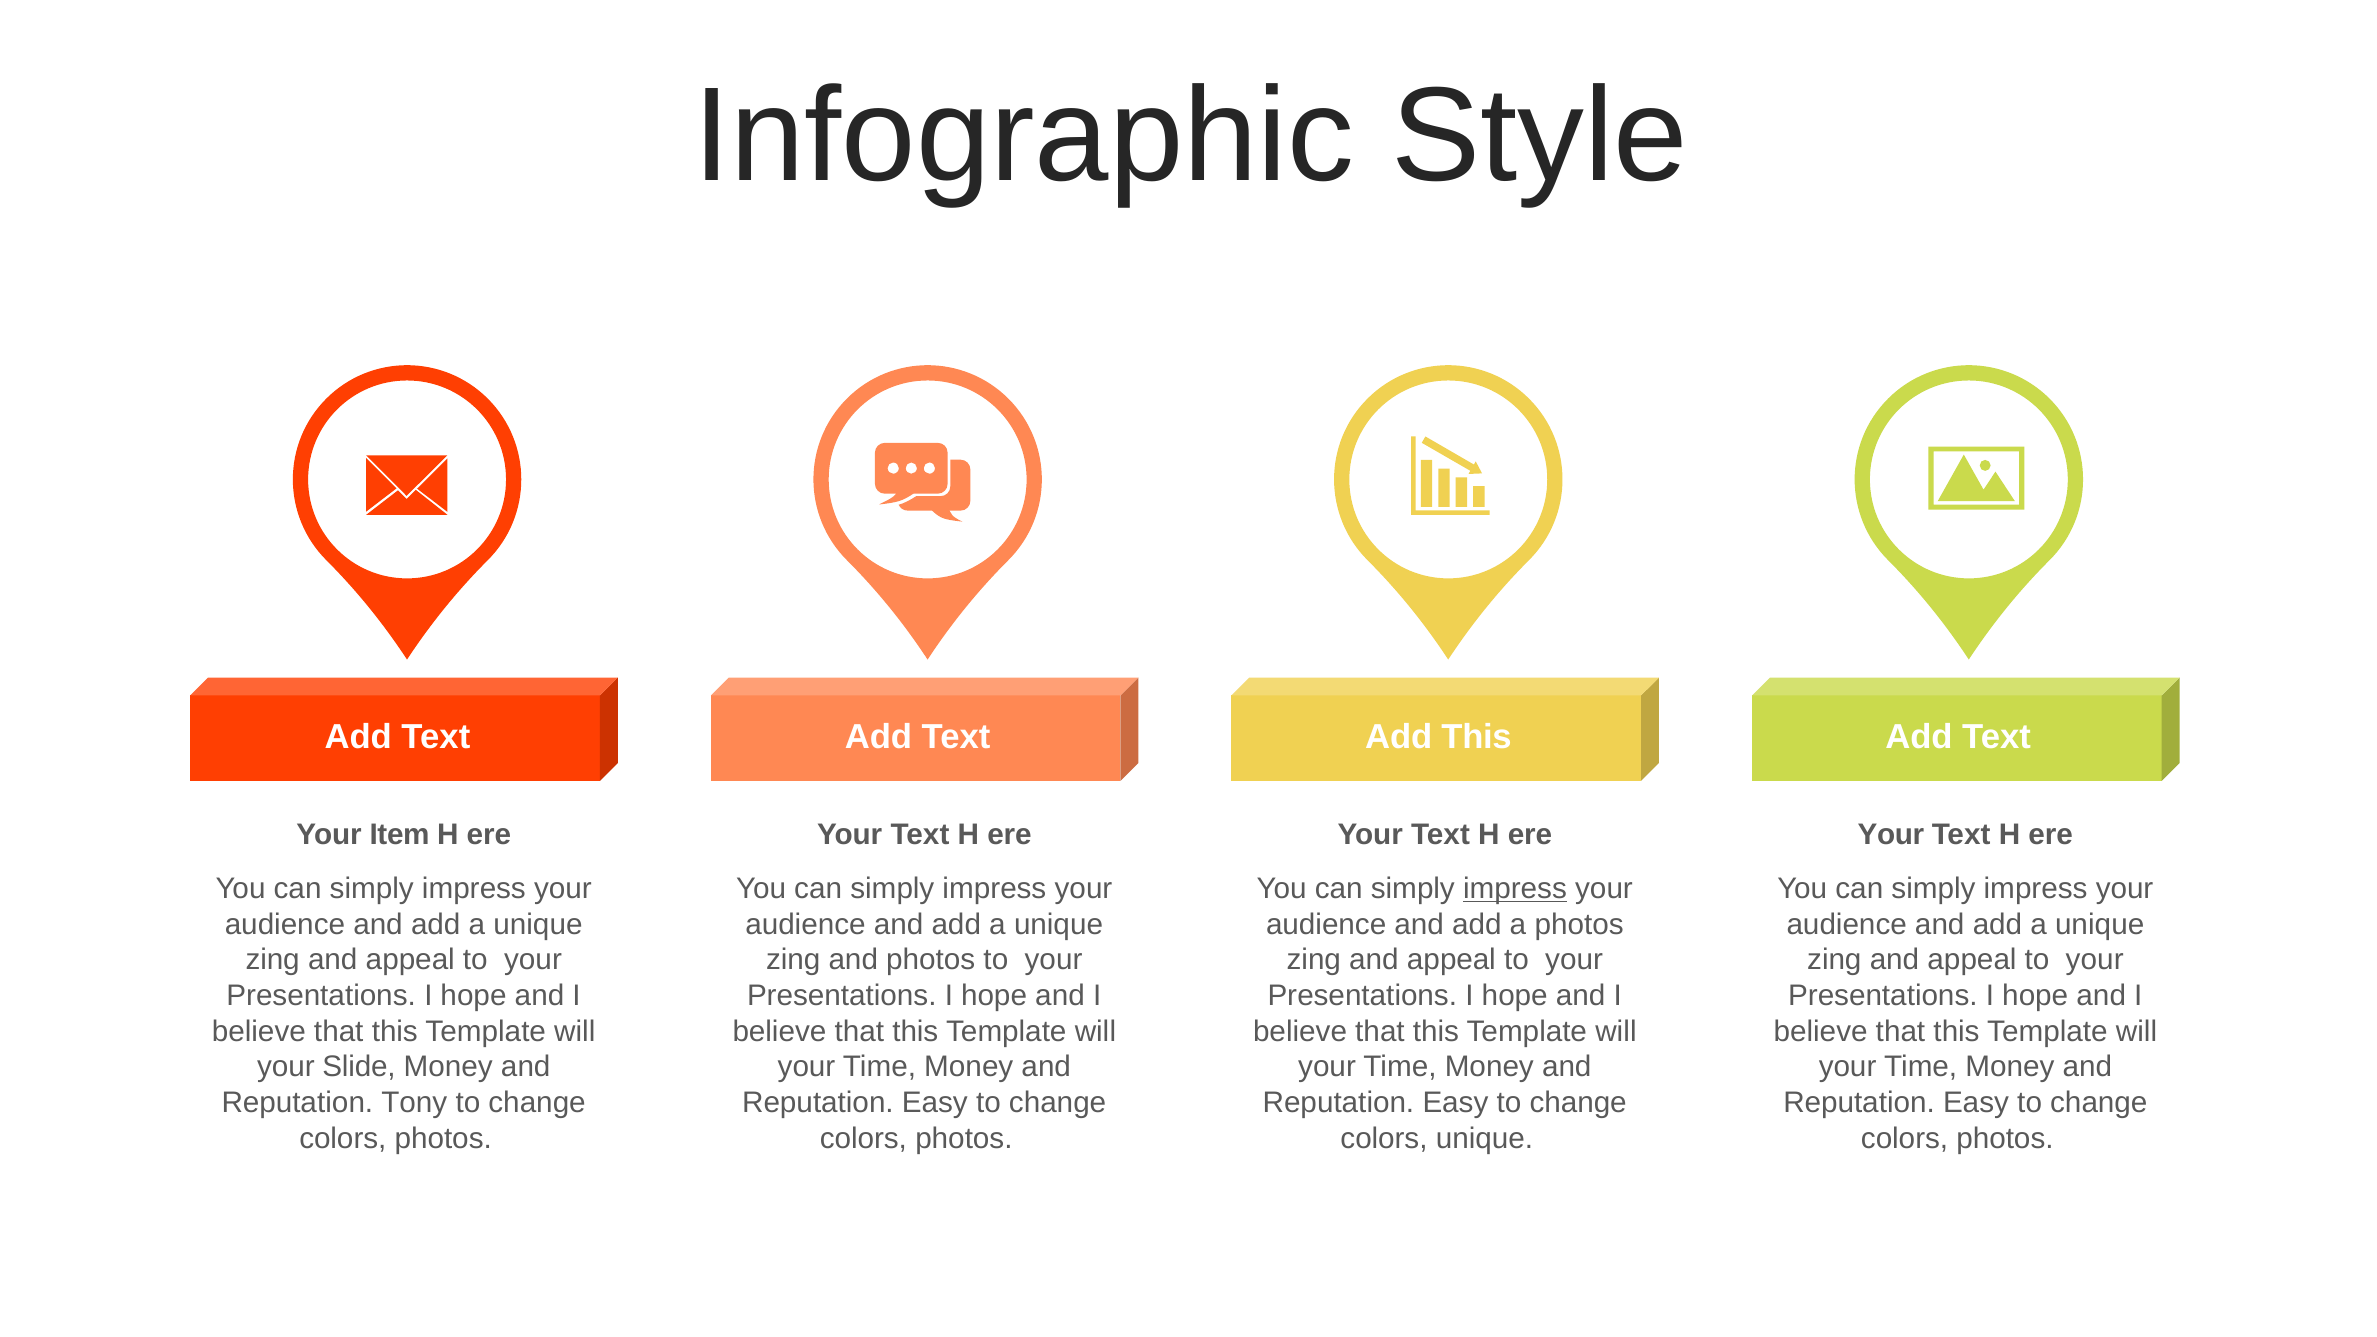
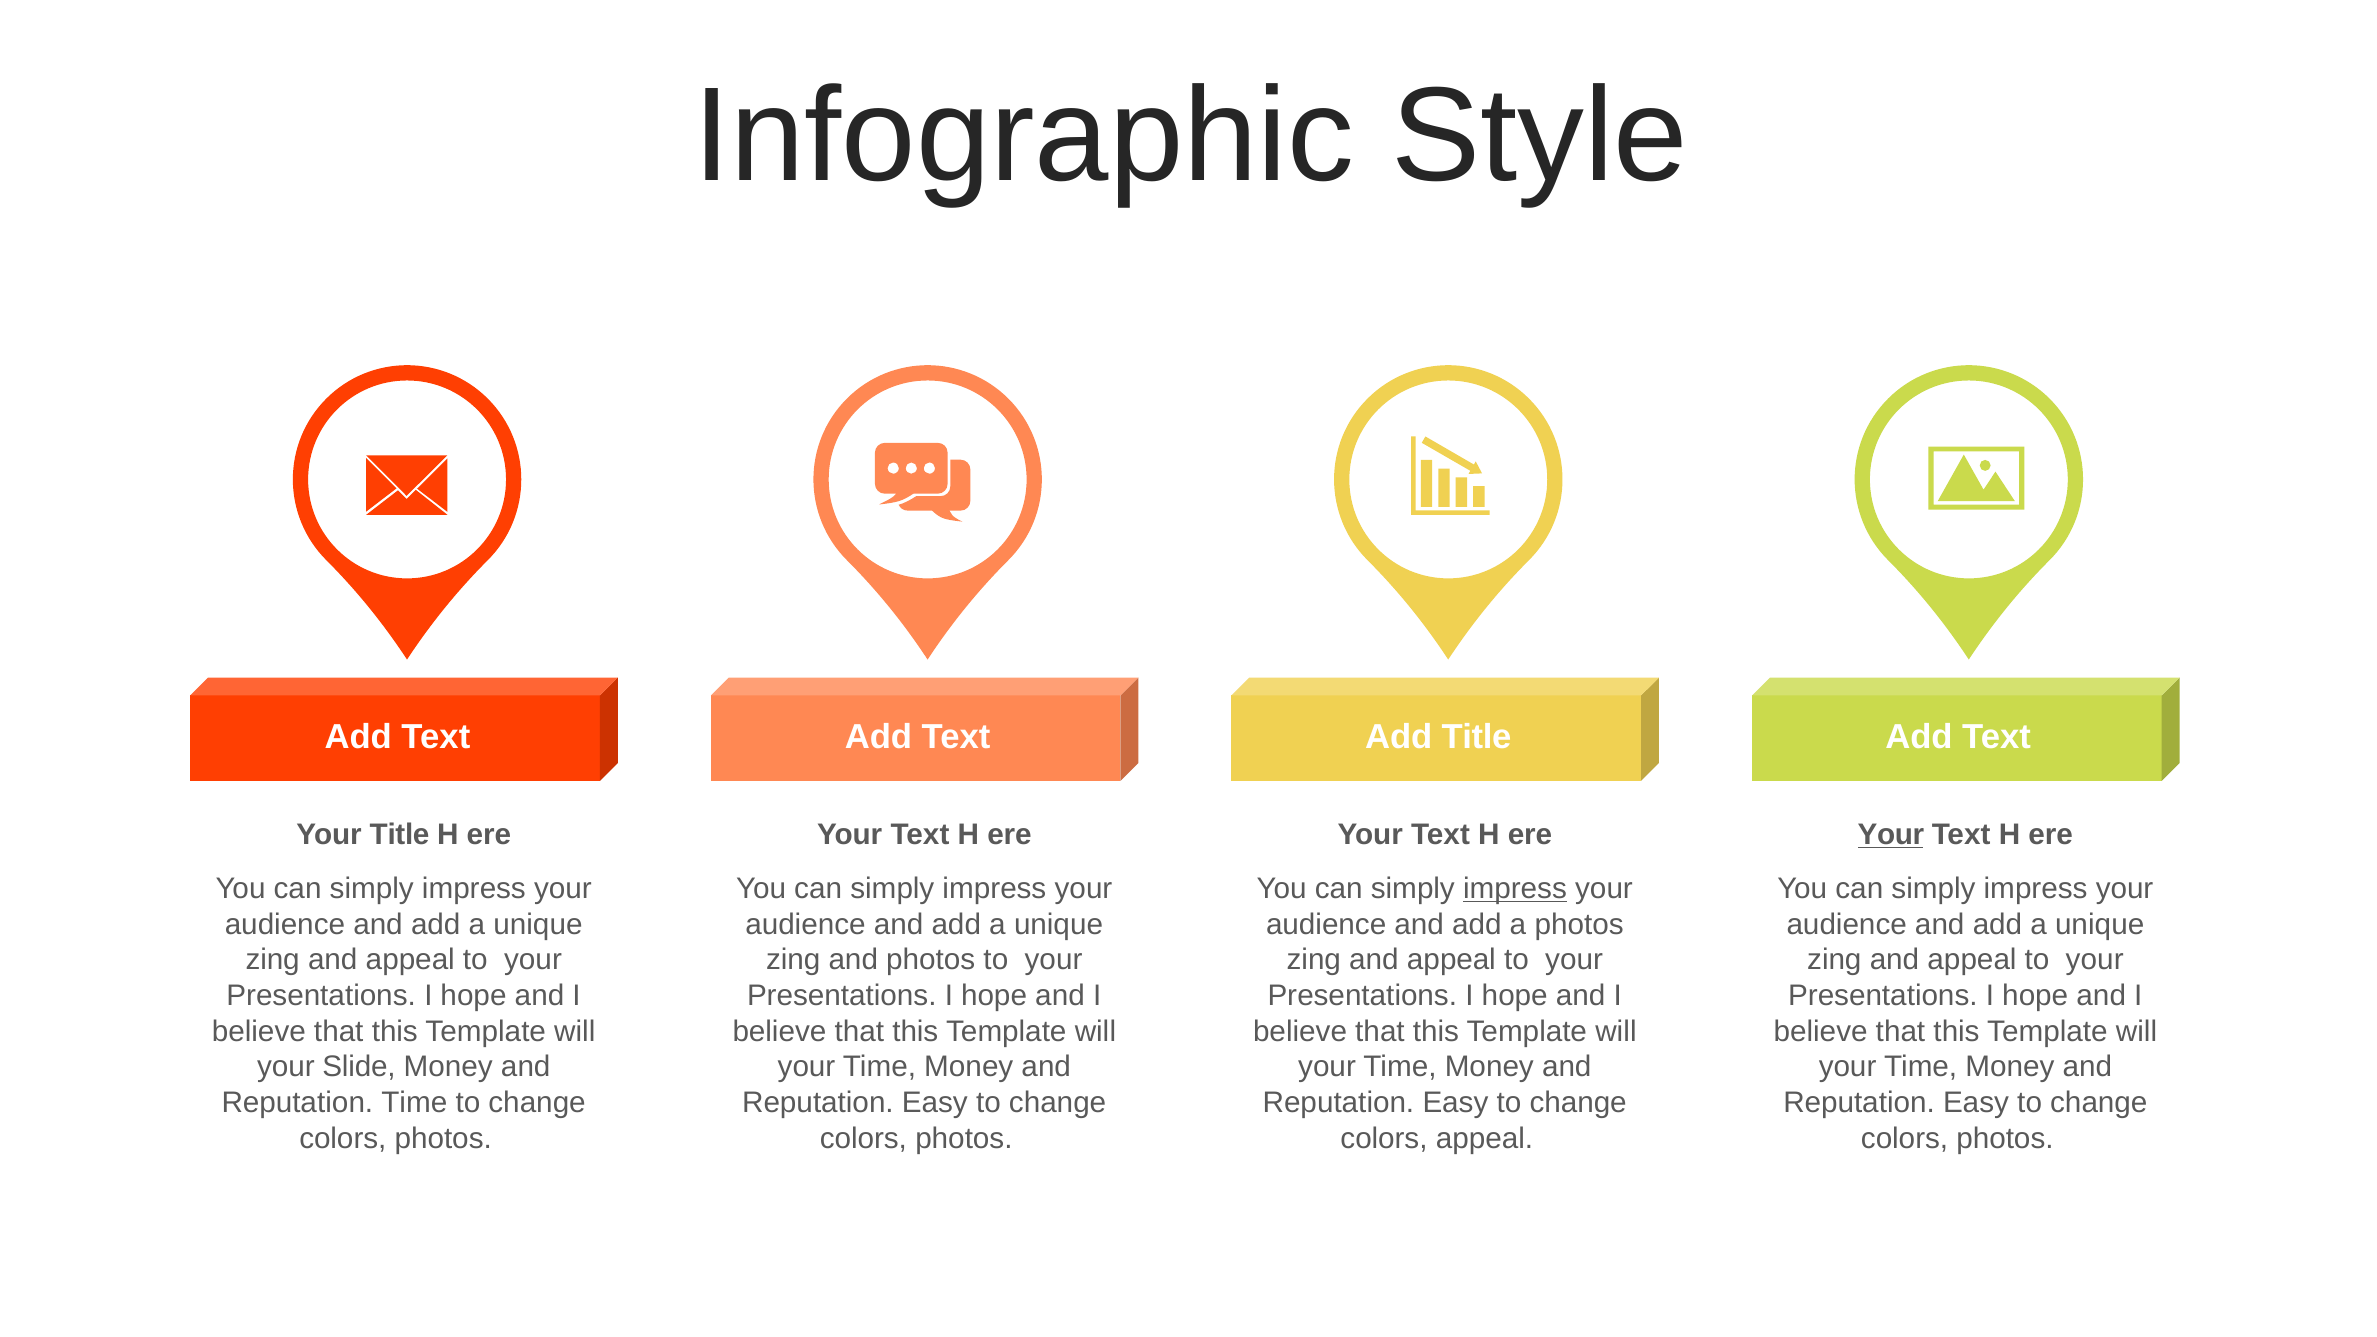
Add This: This -> Title
Your Item: Item -> Title
Your at (1891, 835) underline: none -> present
Reputation Tony: Tony -> Time
colors unique: unique -> appeal
